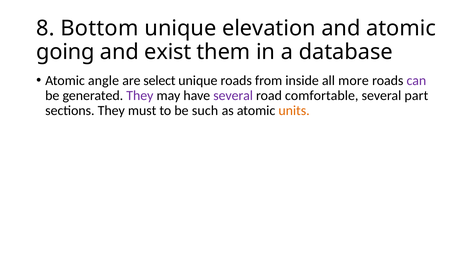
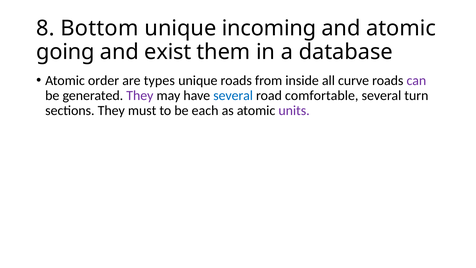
elevation: elevation -> incoming
angle: angle -> order
select: select -> types
more: more -> curve
several at (233, 95) colour: purple -> blue
part: part -> turn
such: such -> each
units colour: orange -> purple
